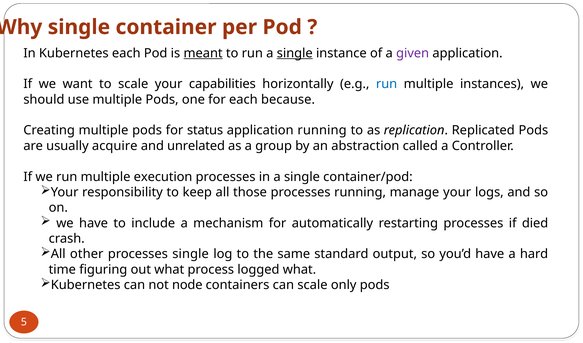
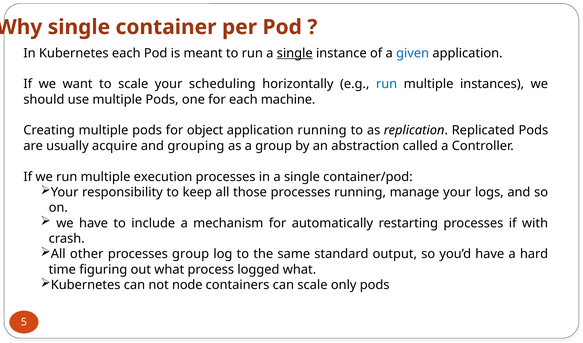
meant underline: present -> none
given colour: purple -> blue
capabilities: capabilities -> scheduling
because: because -> machine
status: status -> object
unrelated: unrelated -> grouping
died: died -> with
processes single: single -> group
